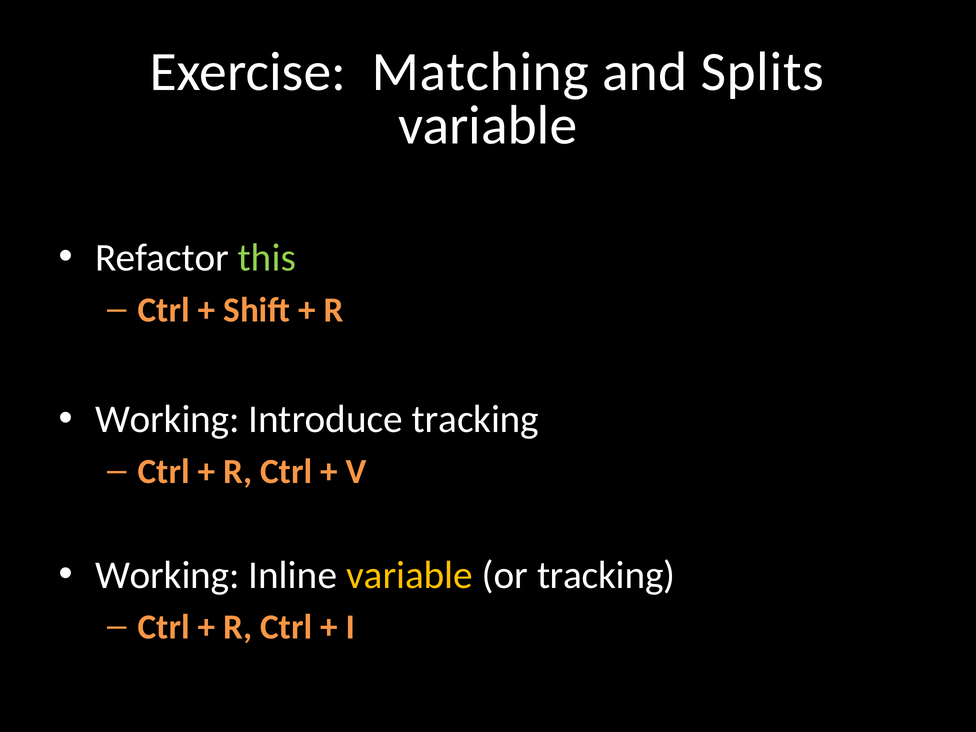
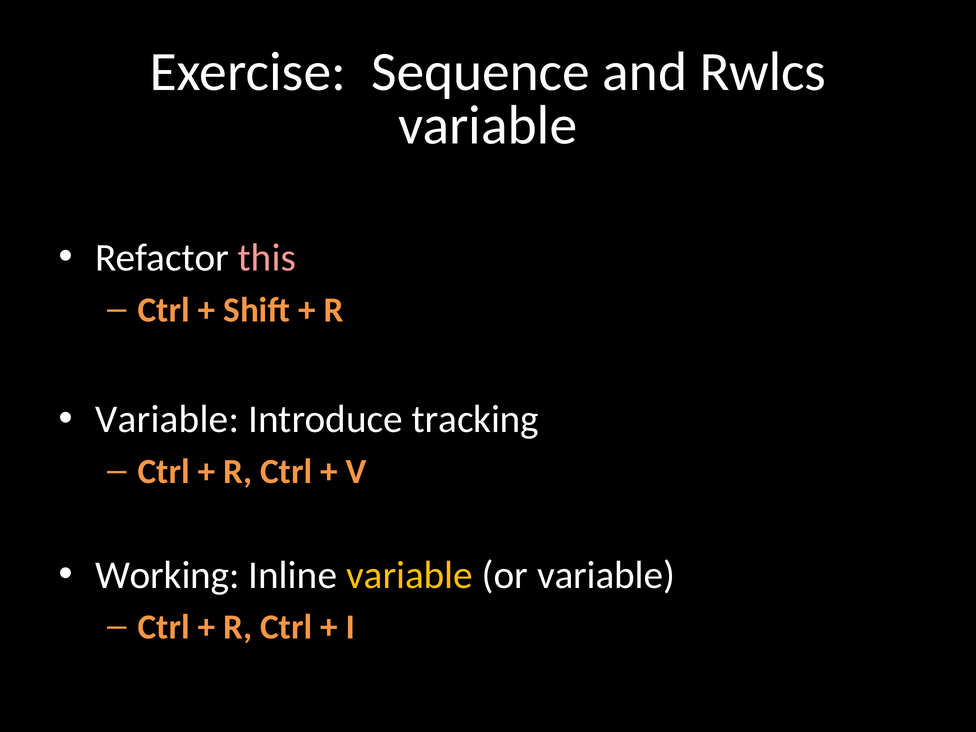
Matching: Matching -> Sequence
Splits: Splits -> Rwlcs
this colour: light green -> pink
Working at (167, 420): Working -> Variable
or tracking: tracking -> variable
